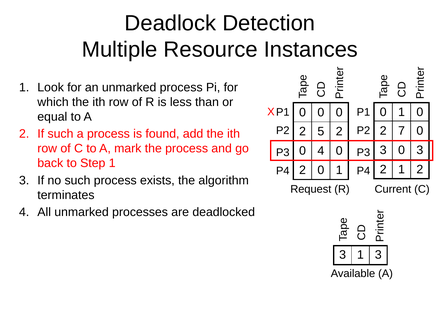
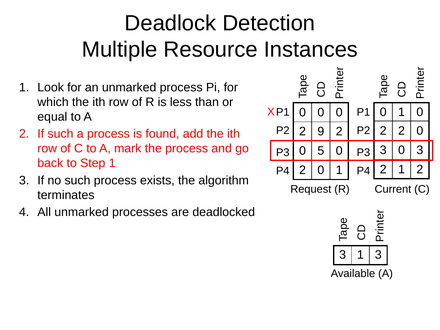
2 7: 7 -> 2
5: 5 -> 9
0 4: 4 -> 5
